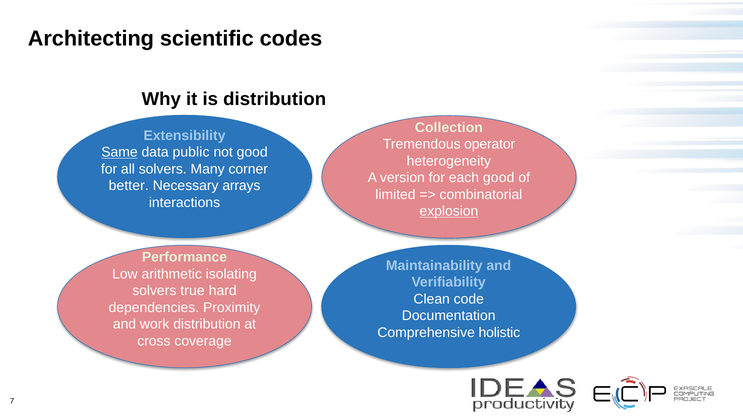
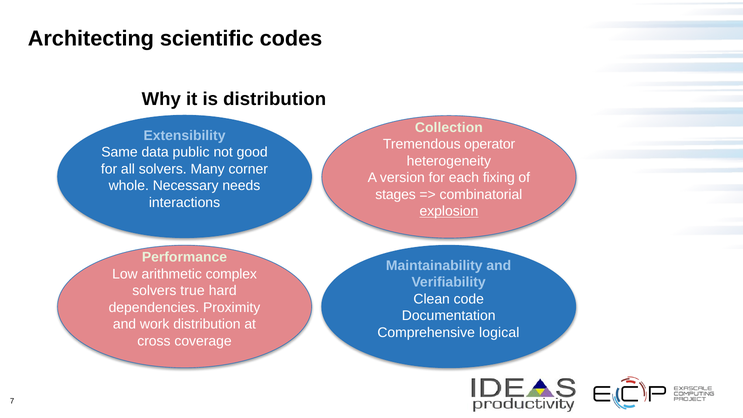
Same underline: present -> none
each good: good -> fixing
better: better -> whole
arrays: arrays -> needs
limited: limited -> stages
isolating: isolating -> complex
holistic: holistic -> logical
